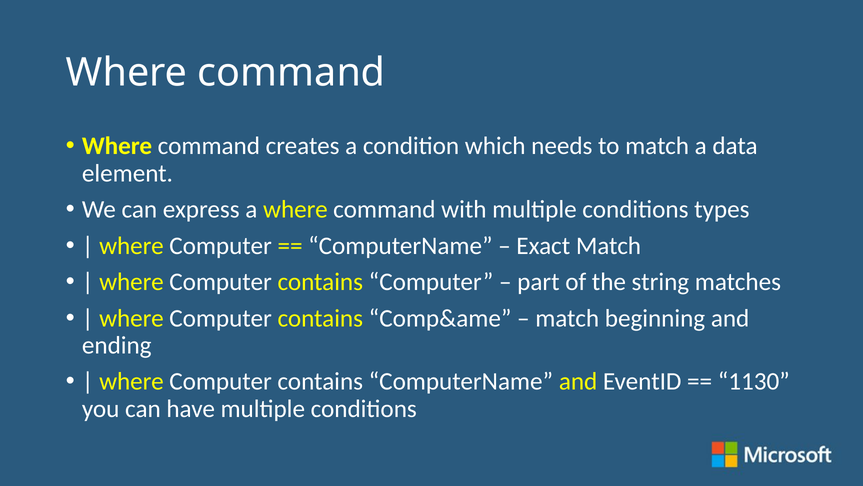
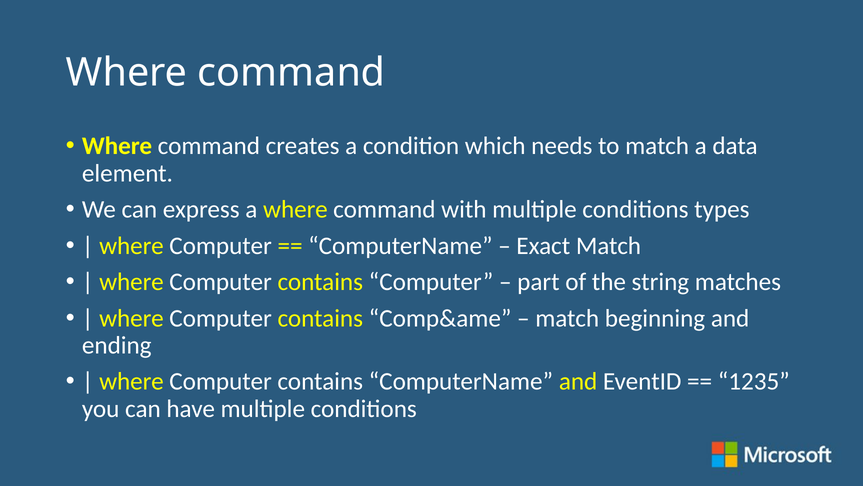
1130: 1130 -> 1235
